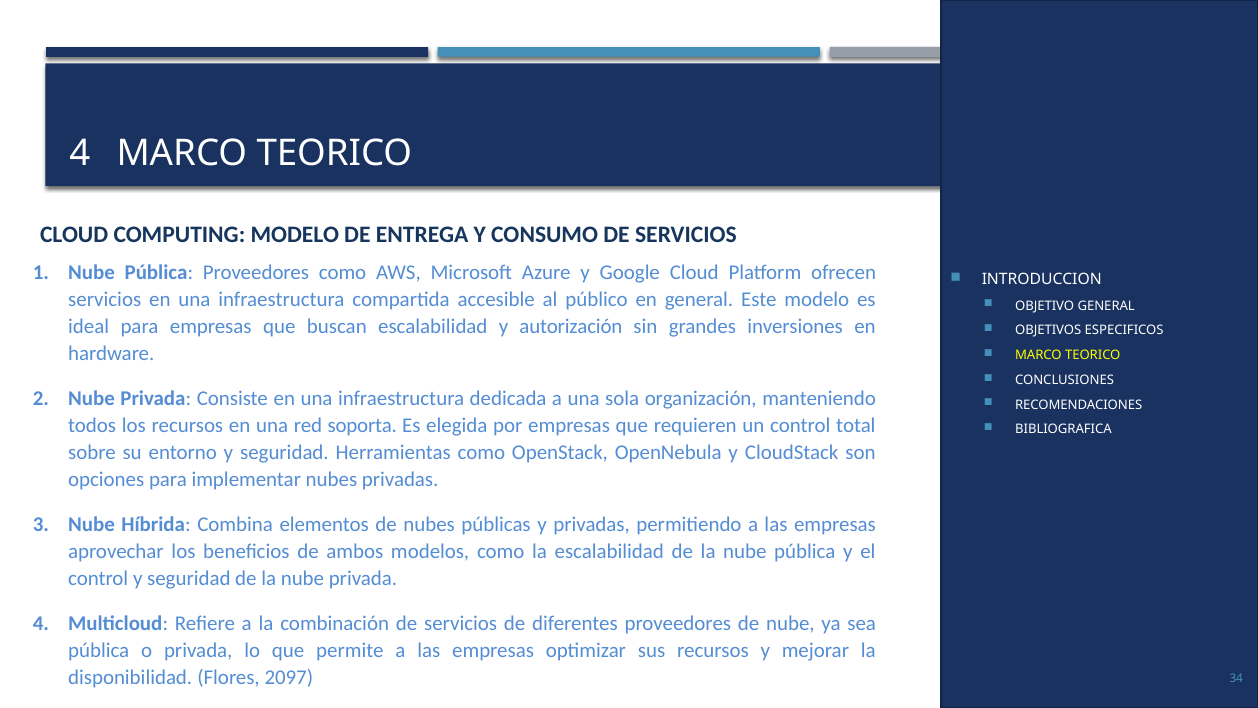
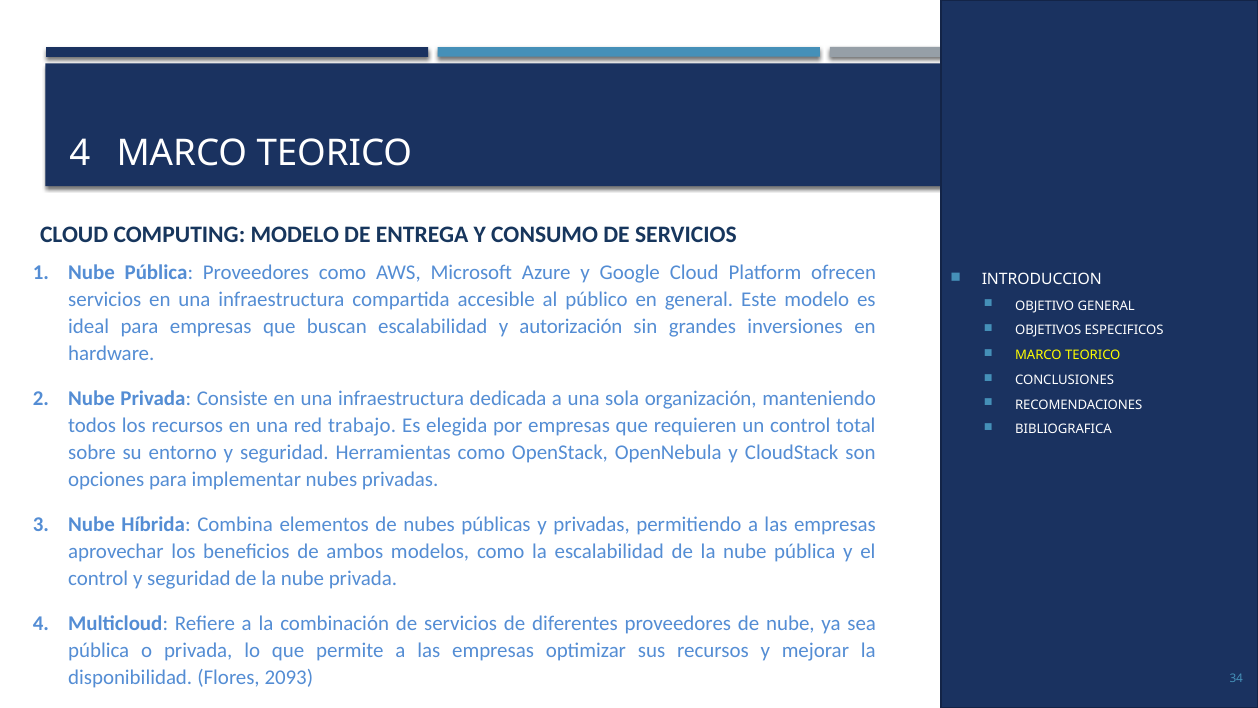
soporta: soporta -> trabajo
2097: 2097 -> 2093
